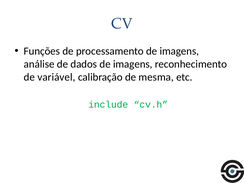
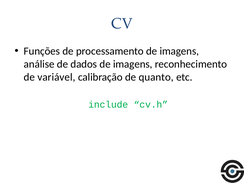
mesma: mesma -> quanto
